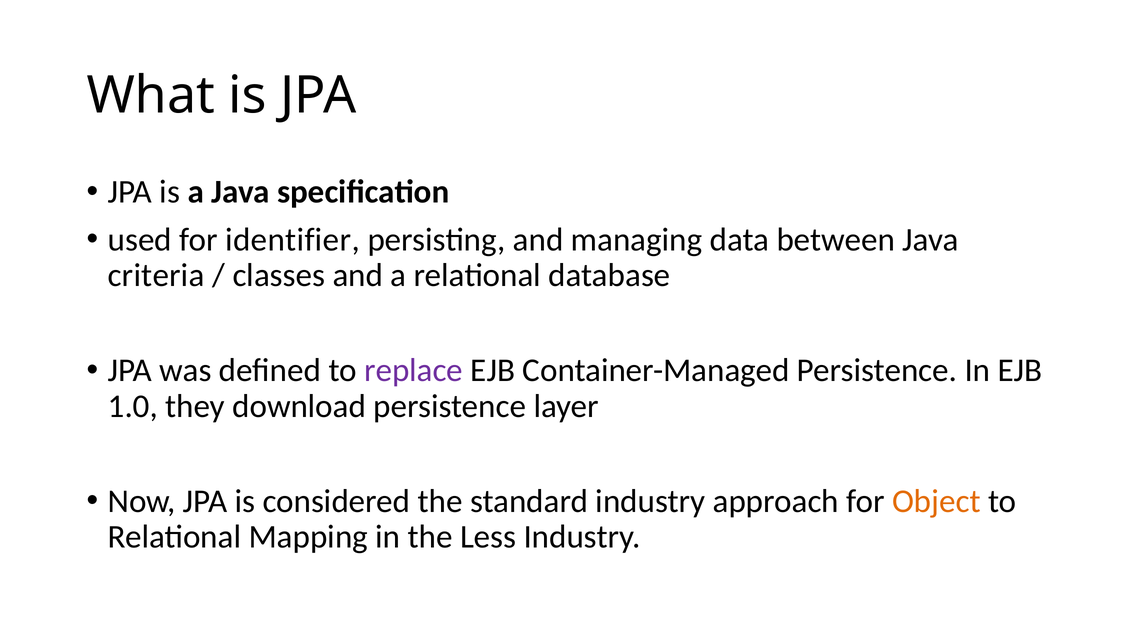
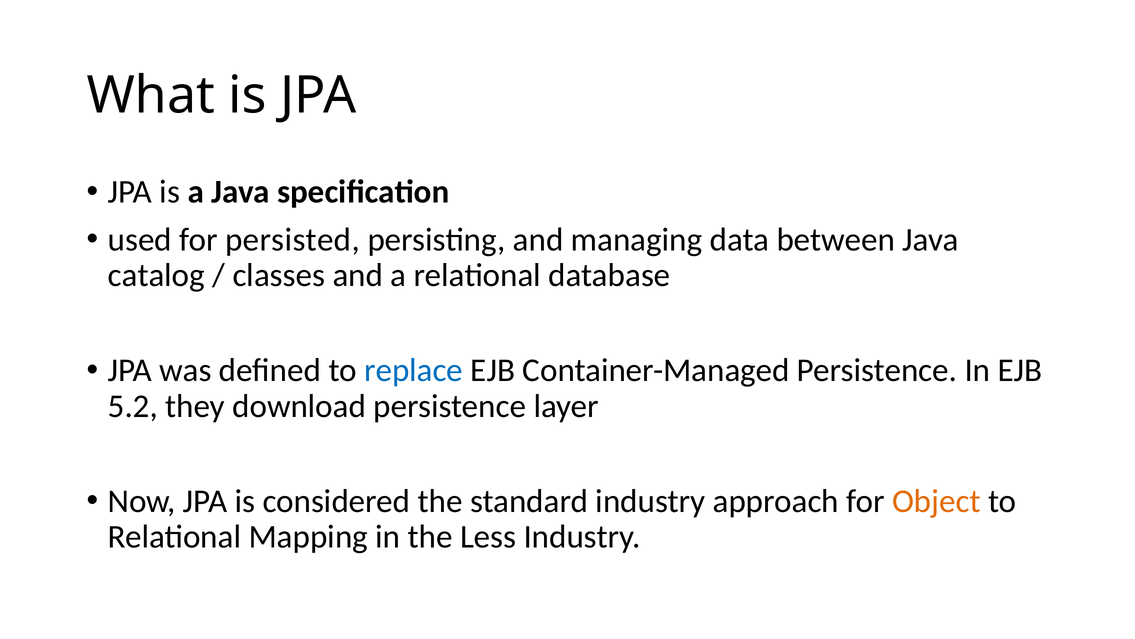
identifier: identifier -> persisted
criteria: criteria -> catalog
replace colour: purple -> blue
1.0: 1.0 -> 5.2
